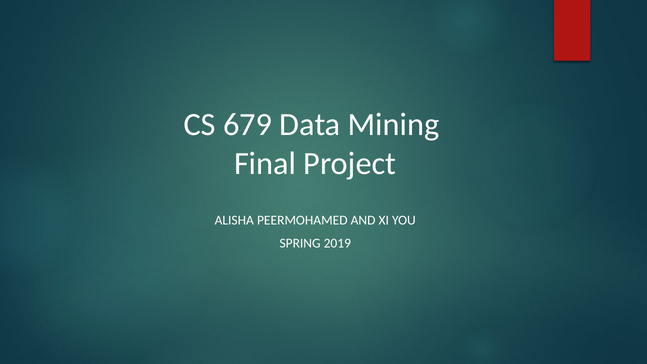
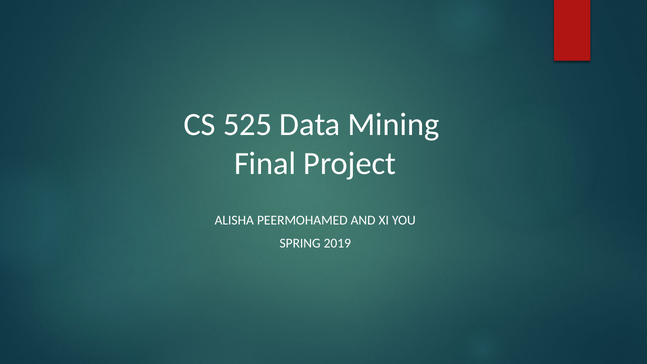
679: 679 -> 525
